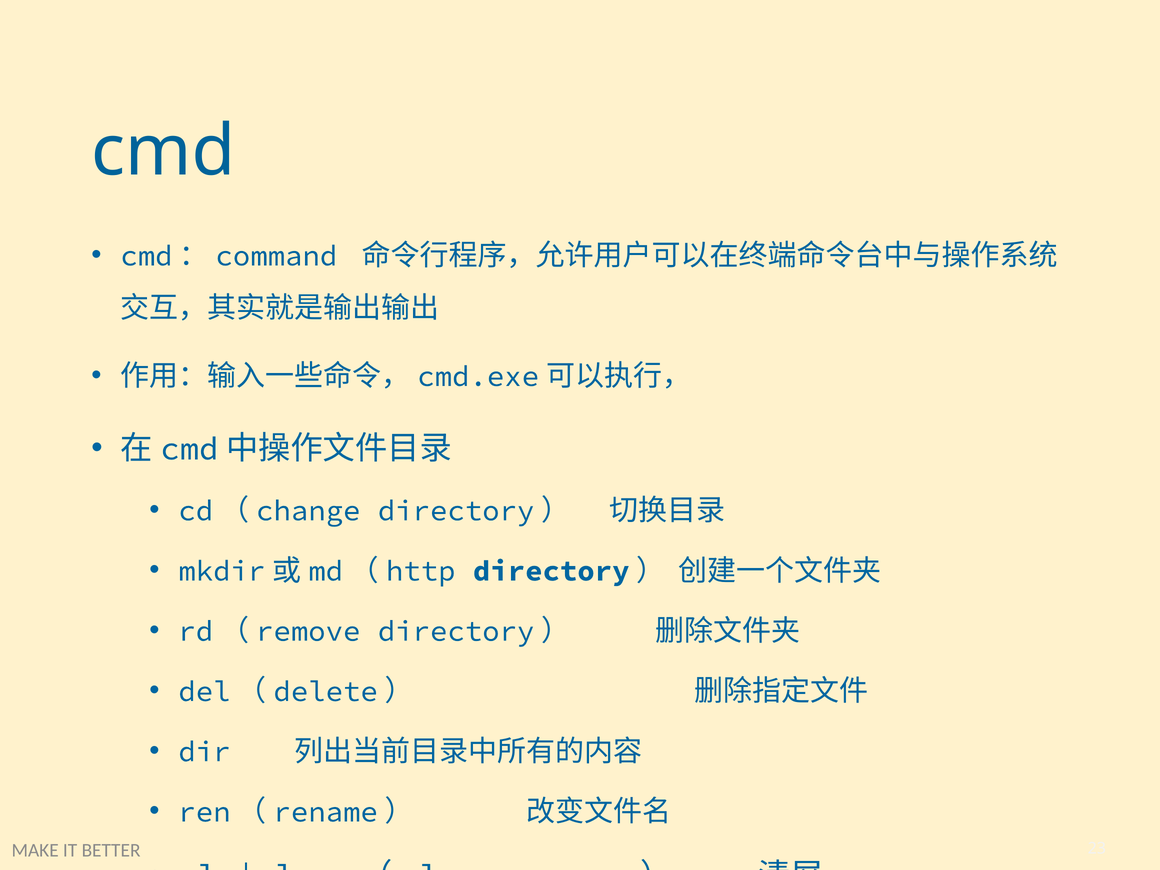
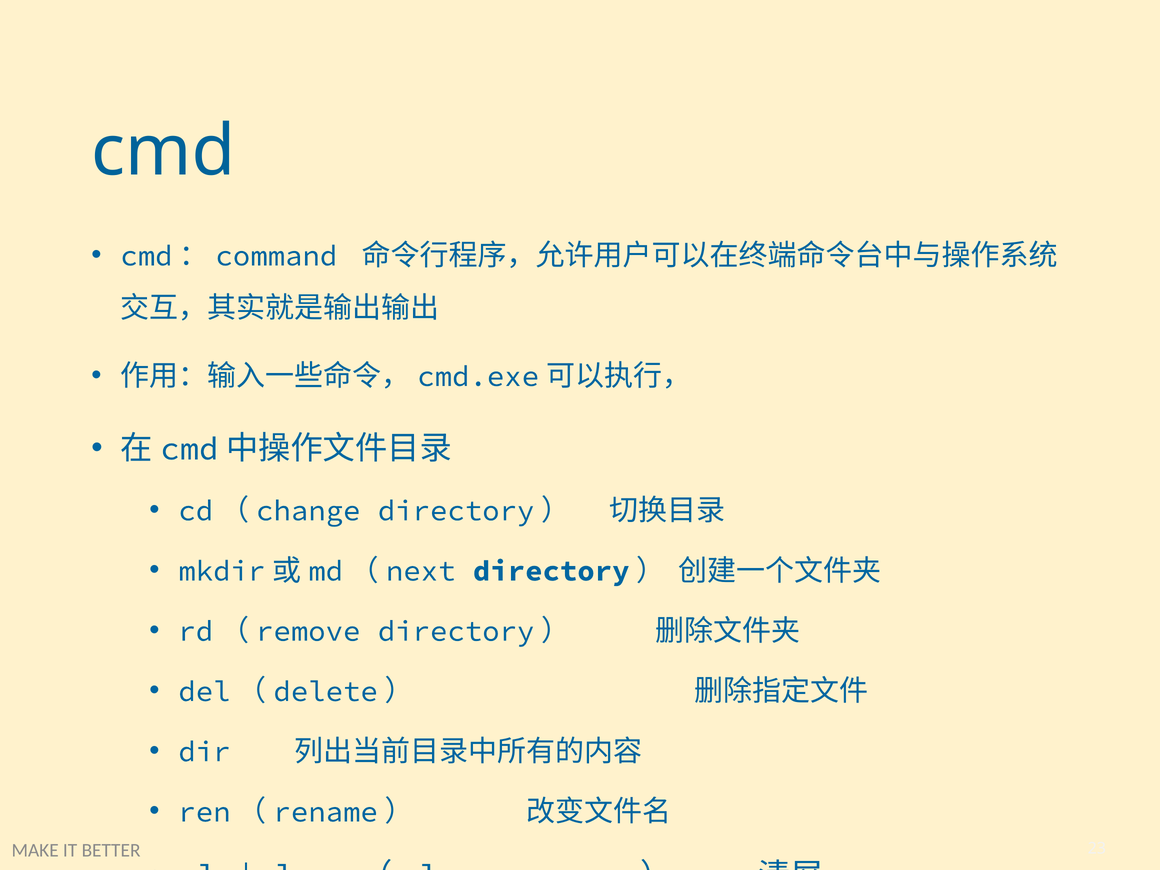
http: http -> next
